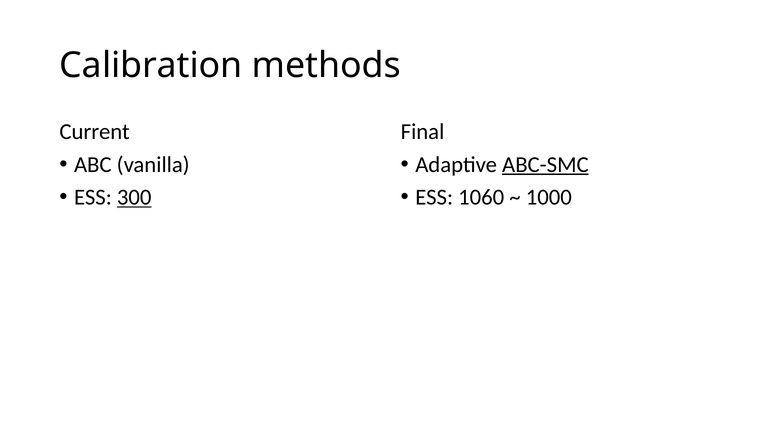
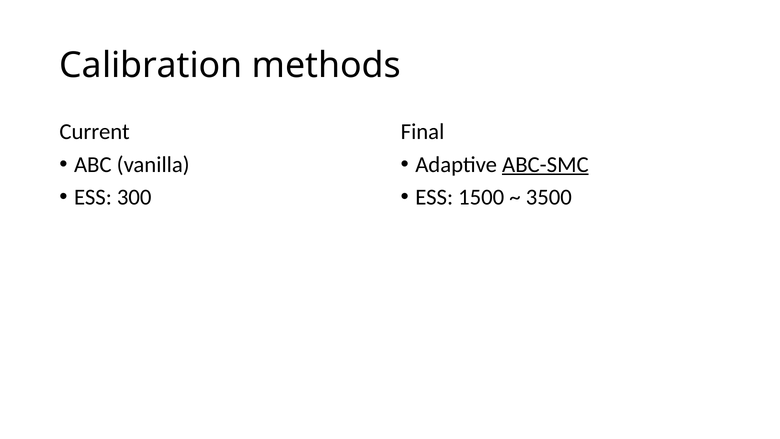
300 underline: present -> none
1060: 1060 -> 1500
1000: 1000 -> 3500
